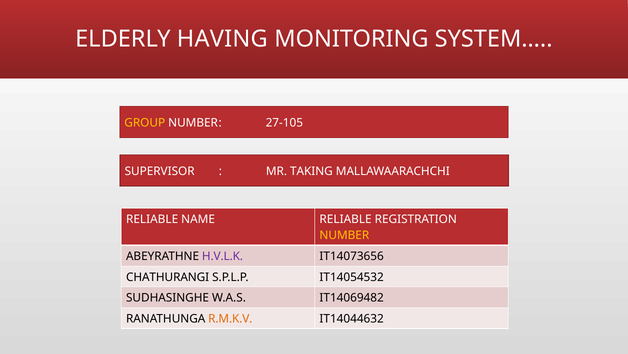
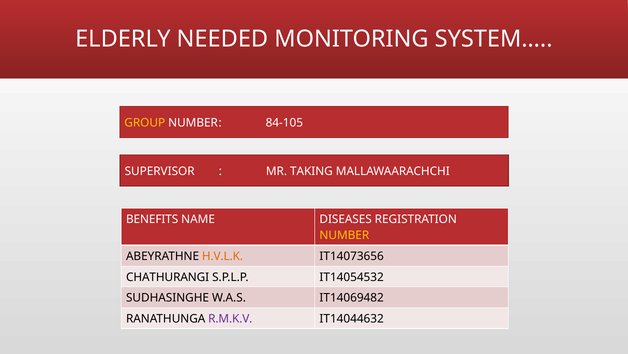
HAVING: HAVING -> NEEDED
27-105: 27-105 -> 84-105
RELIABLE at (152, 219): RELIABLE -> BENEFITS
NAME RELIABLE: RELIABLE -> DISEASES
H.V.L.K colour: purple -> orange
R.M.K.V colour: orange -> purple
